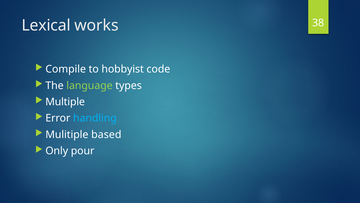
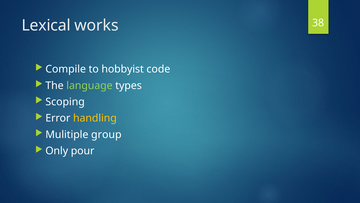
Multiple: Multiple -> Scoping
handling colour: light blue -> yellow
based: based -> group
